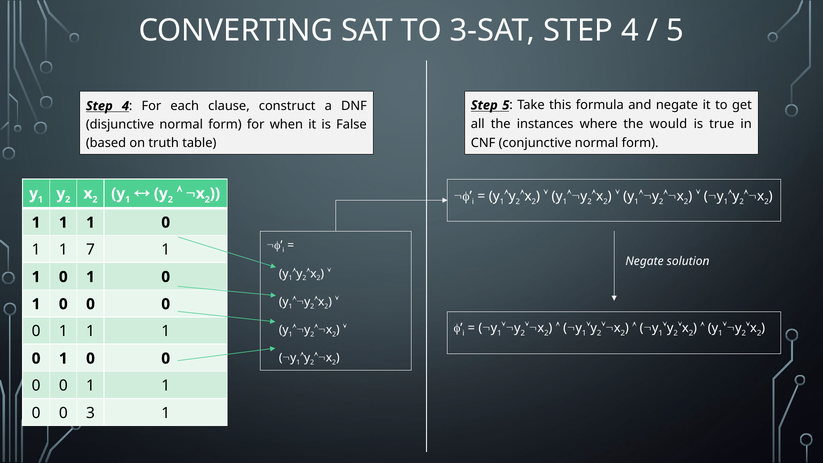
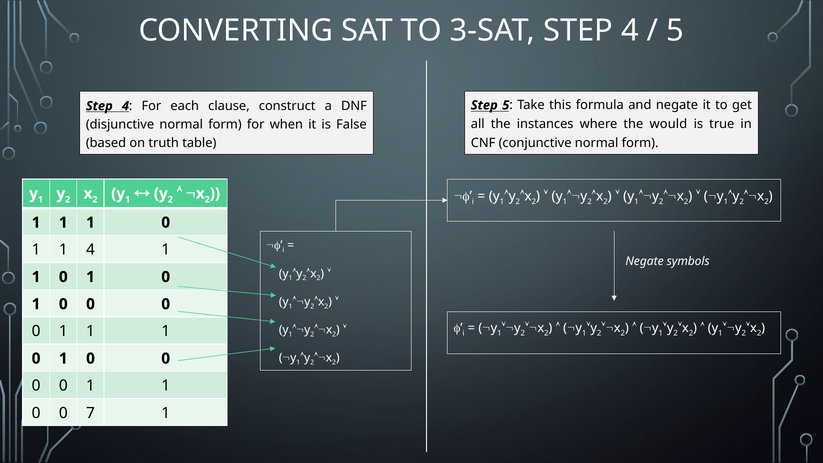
1 7: 7 -> 4
solution: solution -> symbols
3: 3 -> 7
